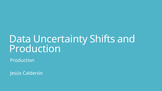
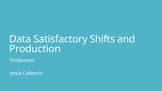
Uncertainty: Uncertainty -> Satisfactory
